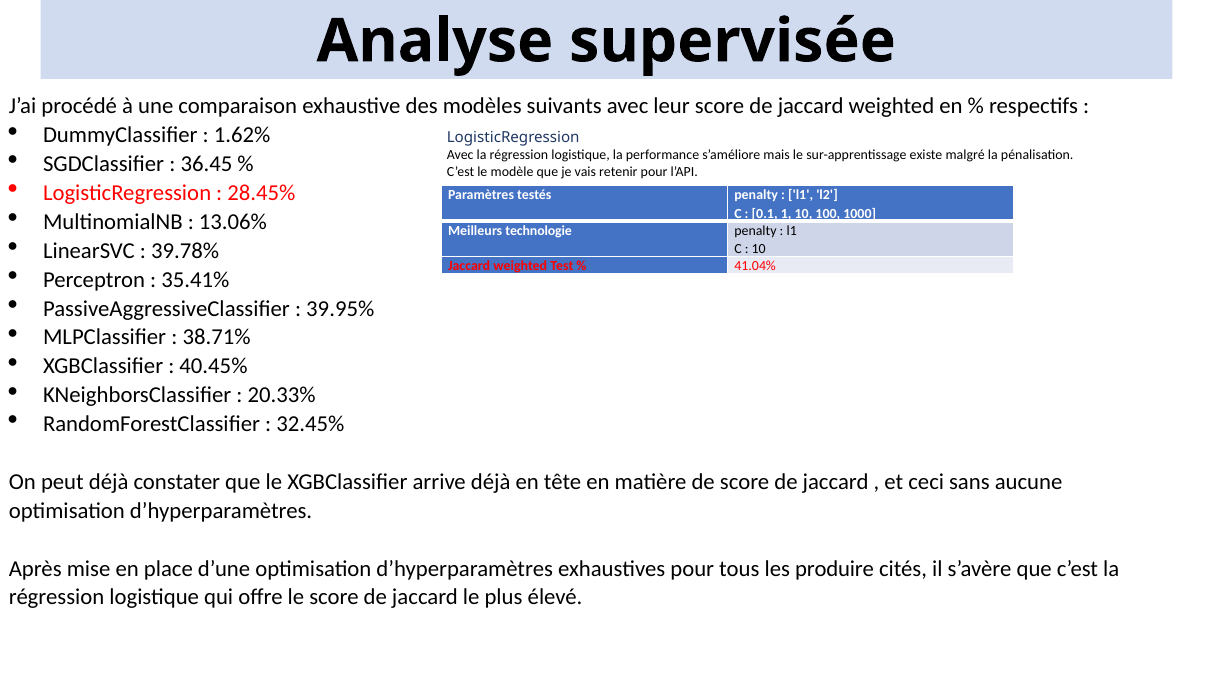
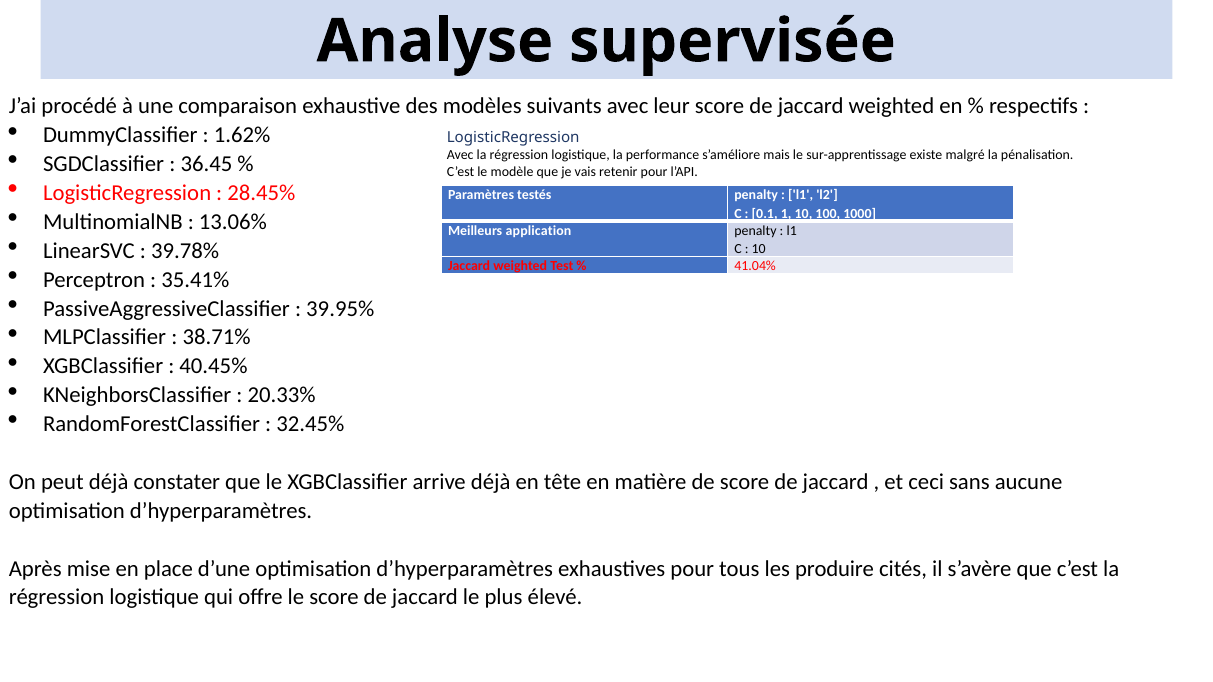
technologie: technologie -> application
